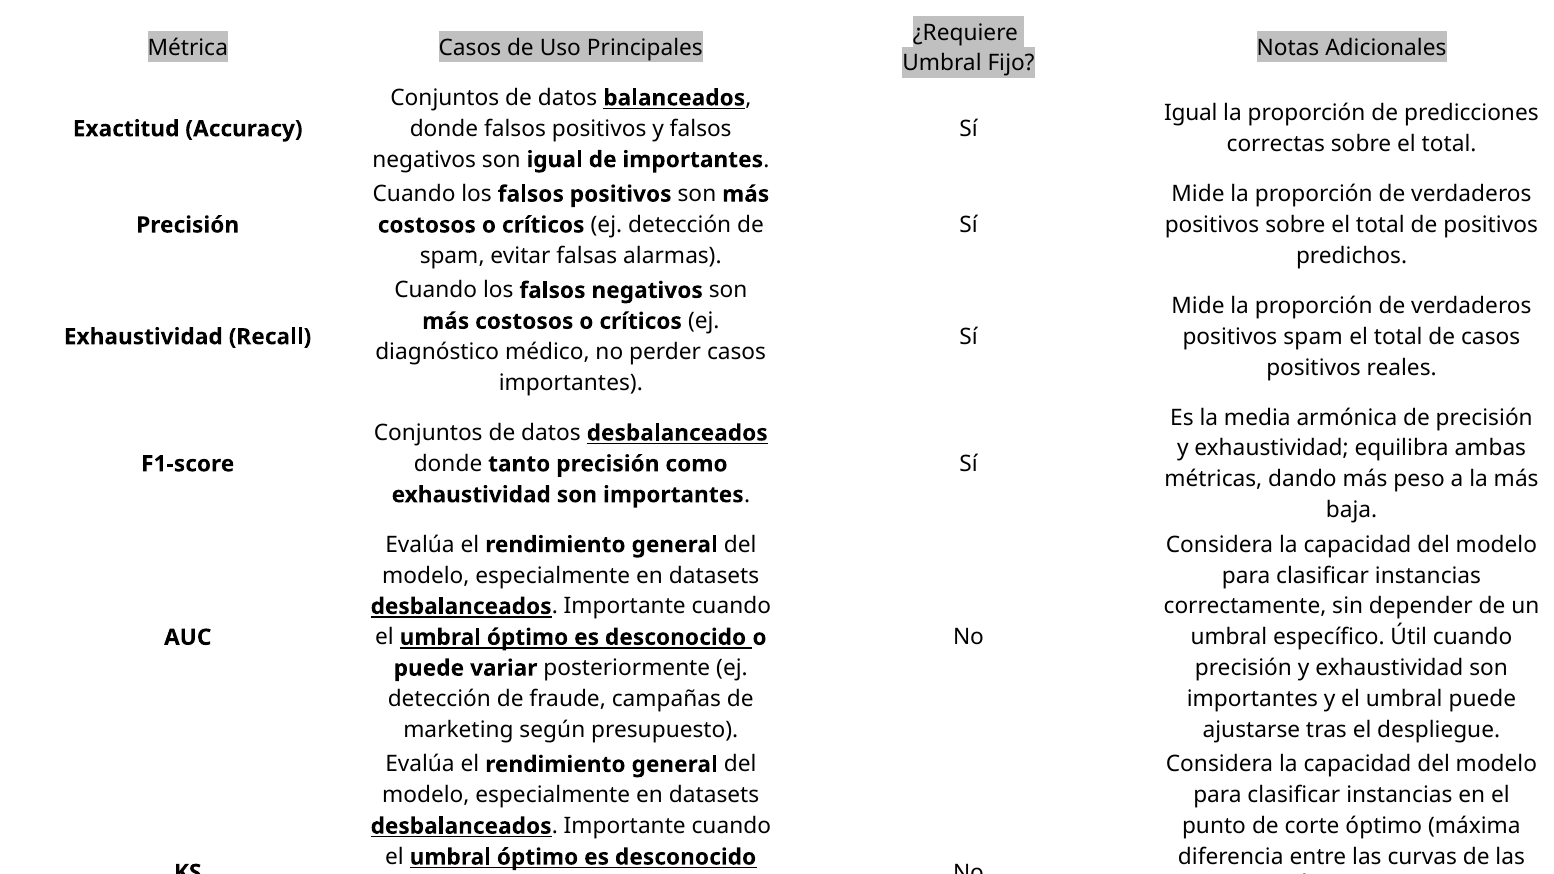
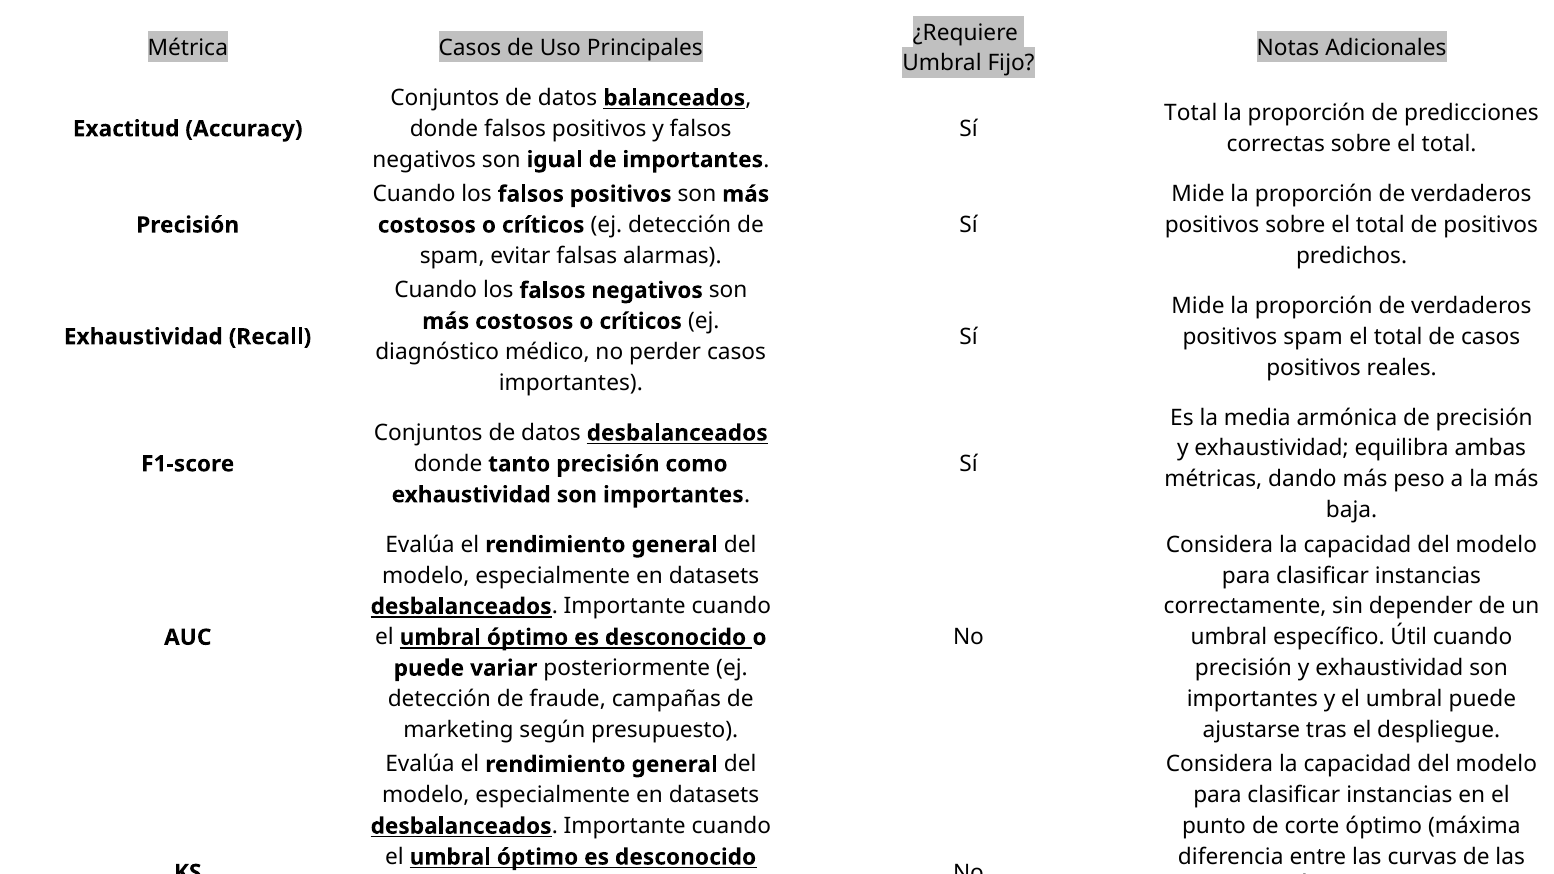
Igual at (1191, 113): Igual -> Total
